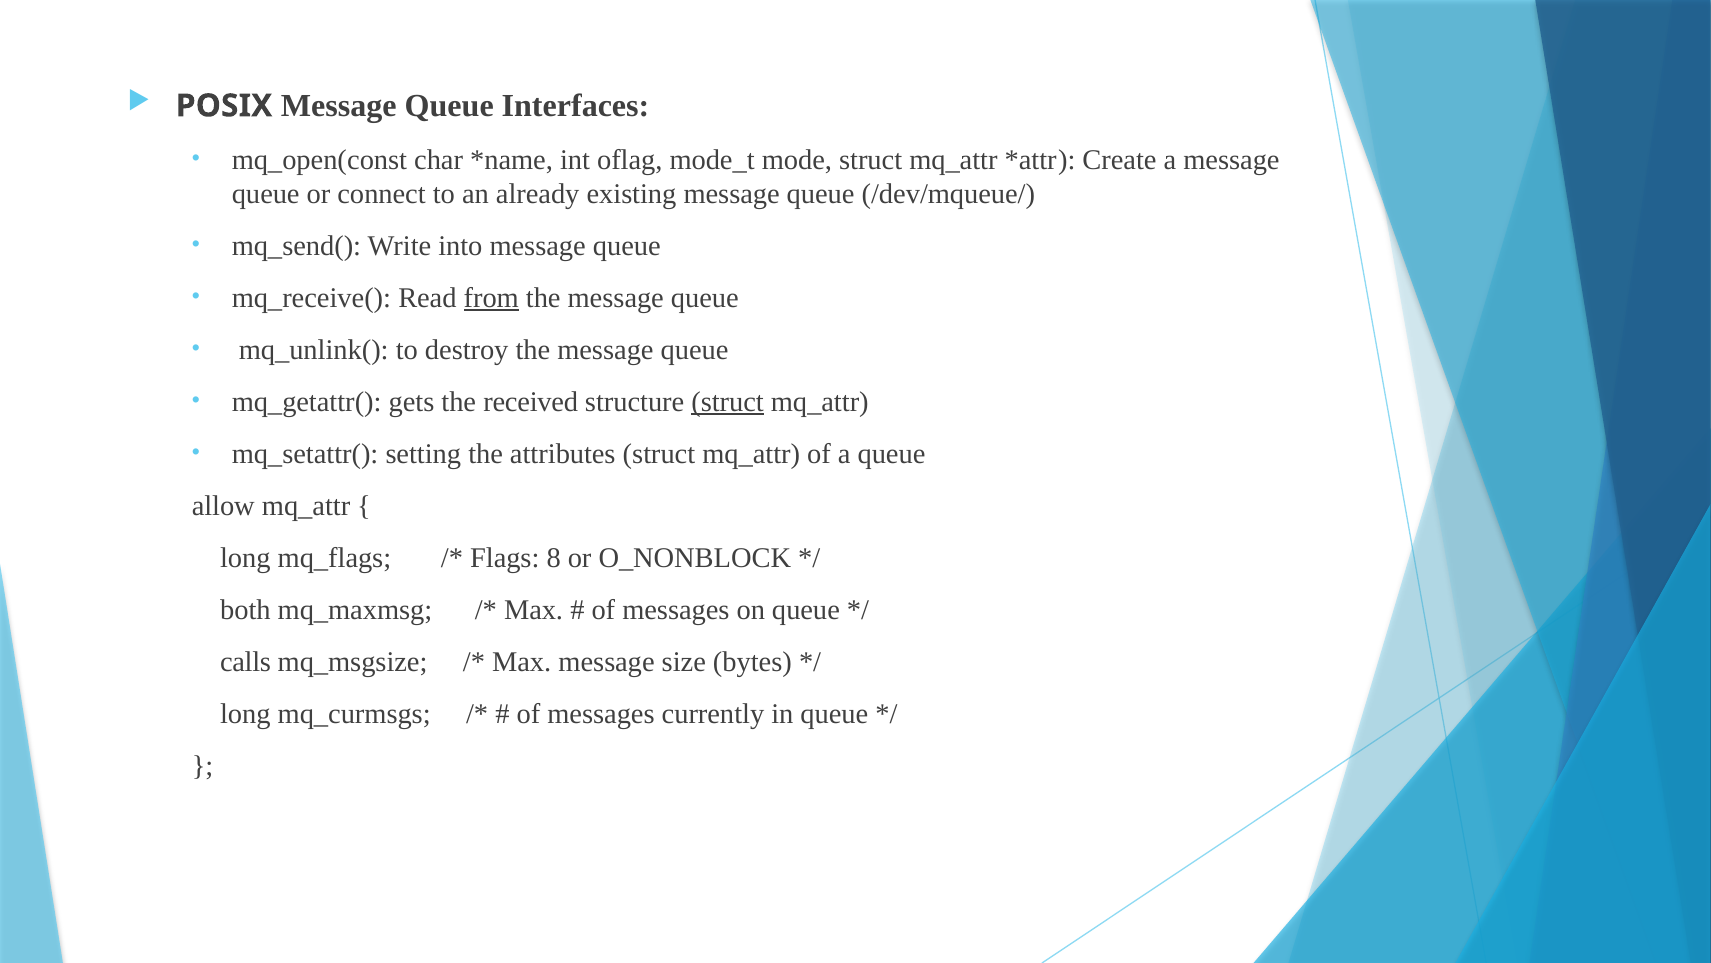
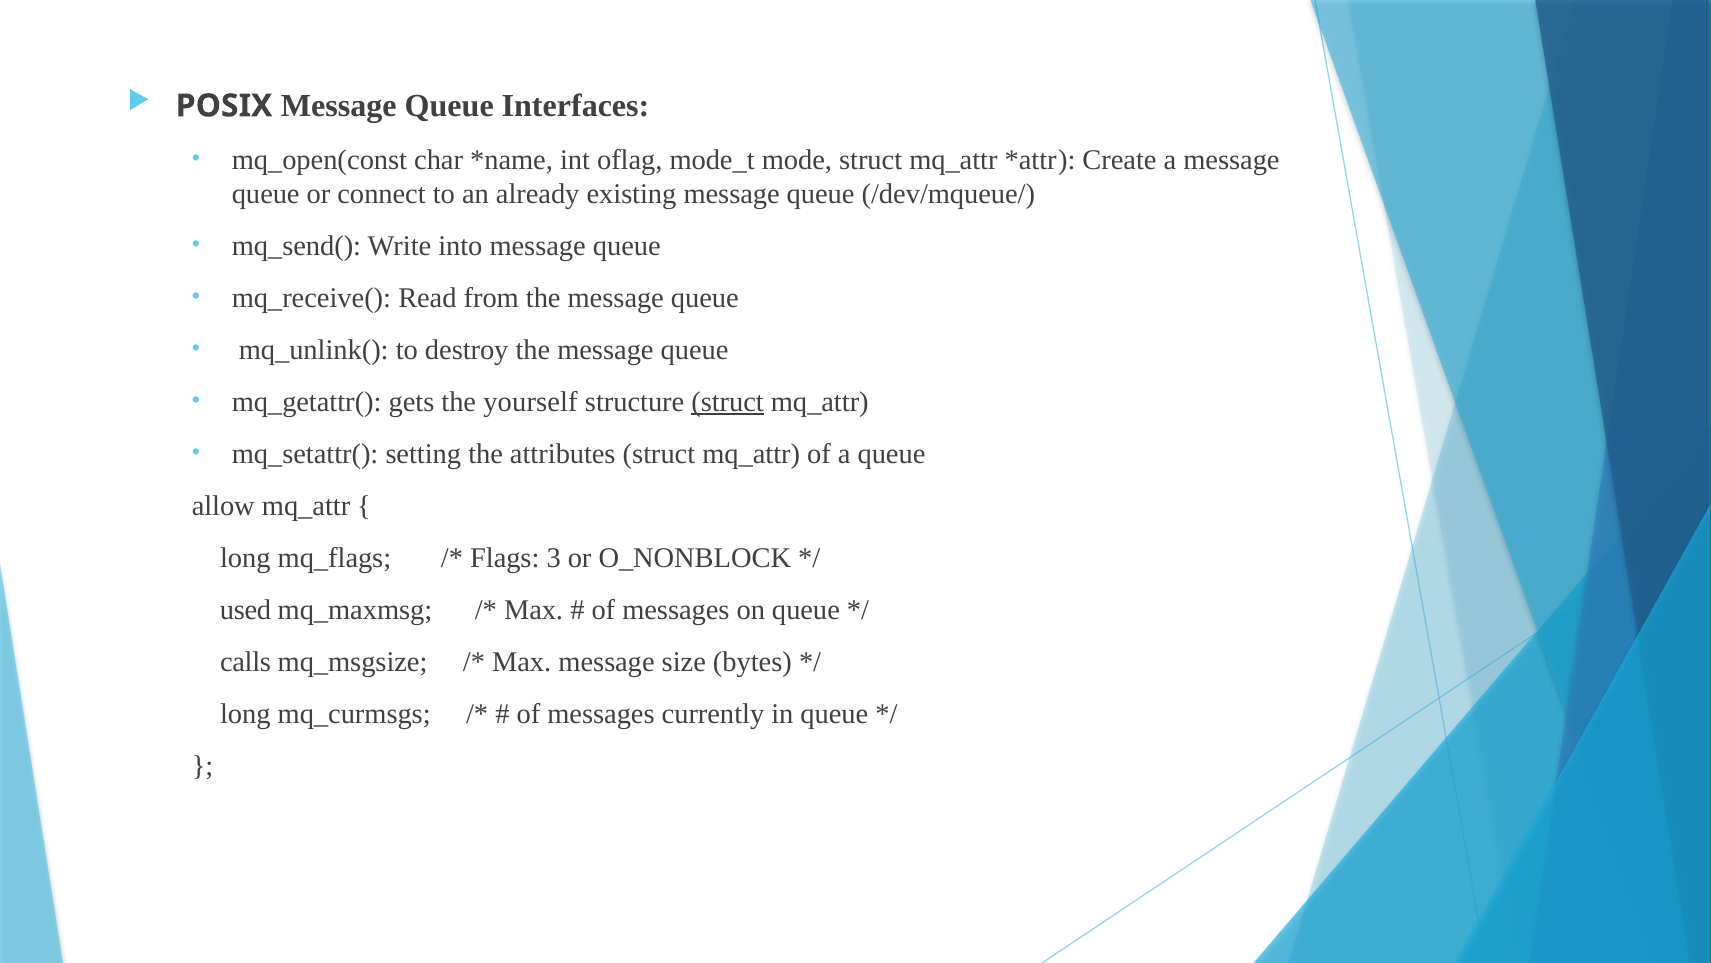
from underline: present -> none
received: received -> yourself
8: 8 -> 3
both: both -> used
